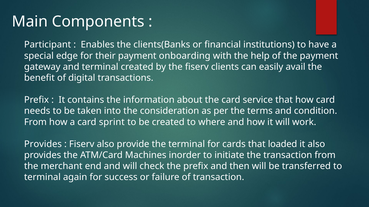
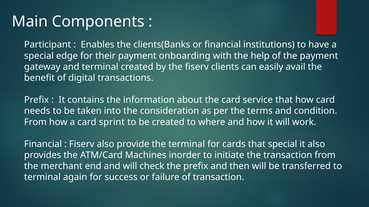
Provides at (43, 144): Provides -> Financial
that loaded: loaded -> special
